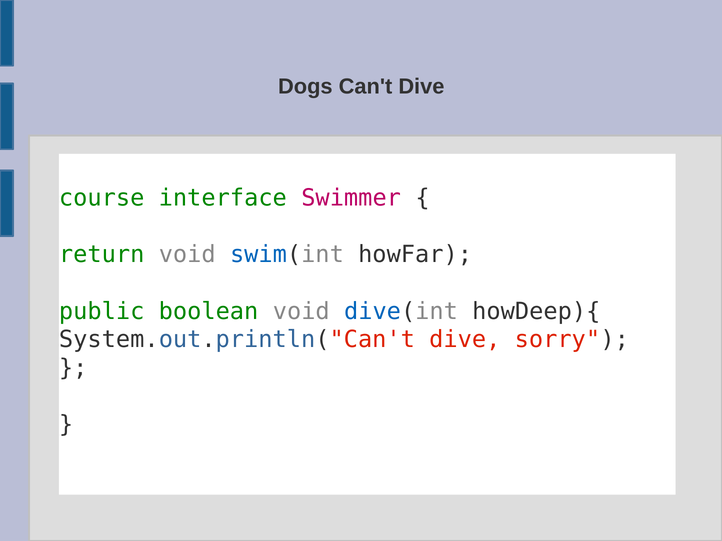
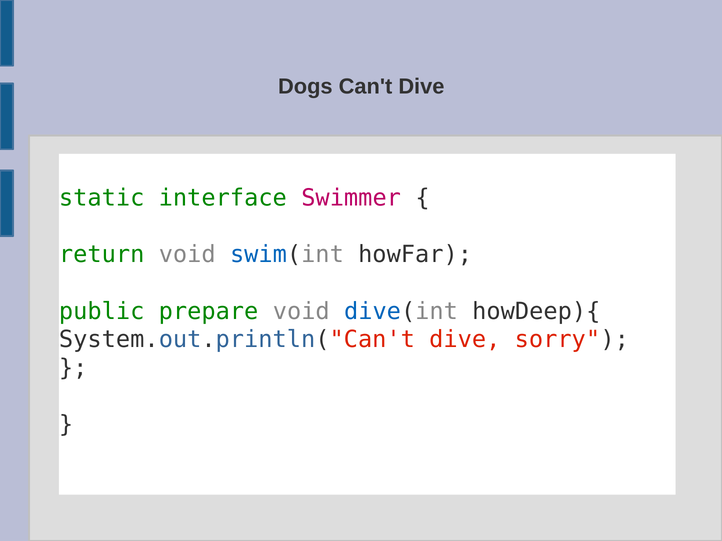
course: course -> static
boolean: boolean -> prepare
